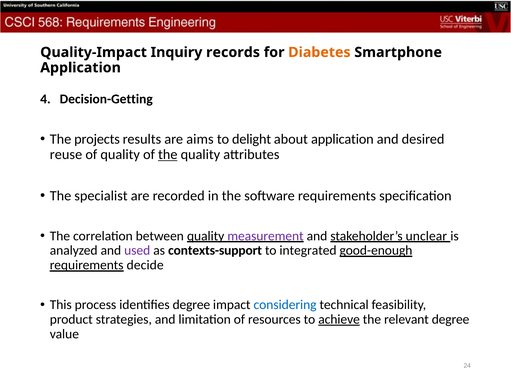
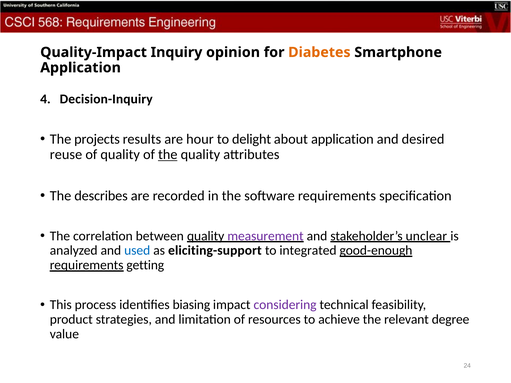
records: records -> opinion
Decision-Getting: Decision-Getting -> Decision-Inquiry
aims: aims -> hour
specialist: specialist -> describes
used colour: purple -> blue
contexts-support: contexts-support -> eliciting-support
decide: decide -> getting
identifies degree: degree -> biasing
considering colour: blue -> purple
achieve underline: present -> none
